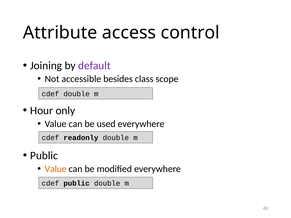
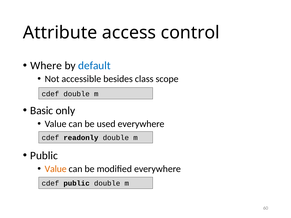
Joining: Joining -> Where
default colour: purple -> blue
Hour: Hour -> Basic
